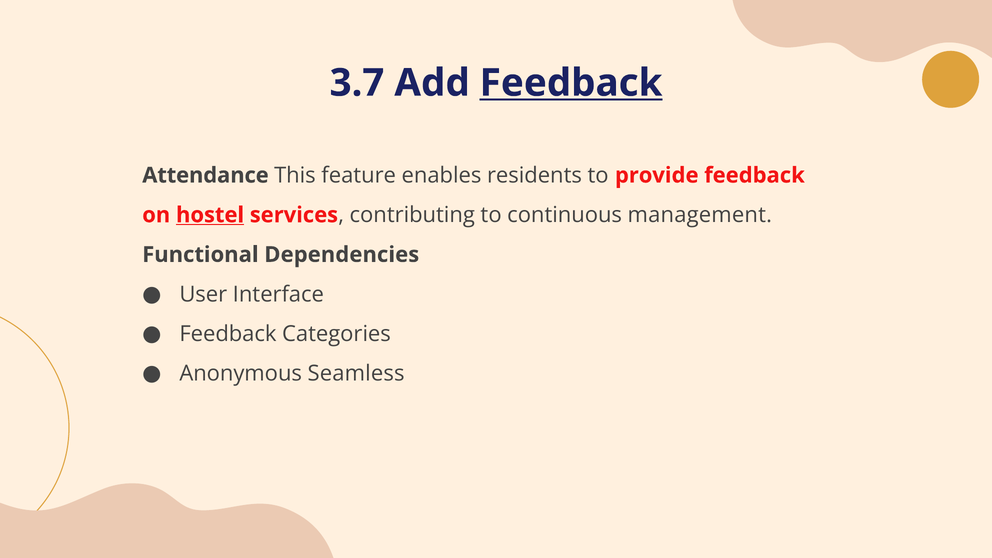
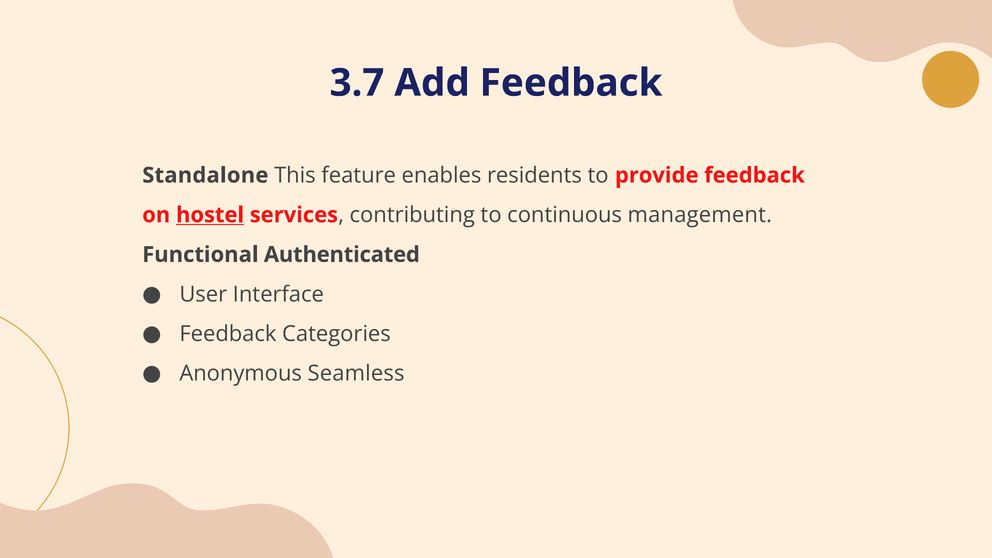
Feedback at (571, 83) underline: present -> none
Attendance: Attendance -> Standalone
Dependencies: Dependencies -> Authenticated
